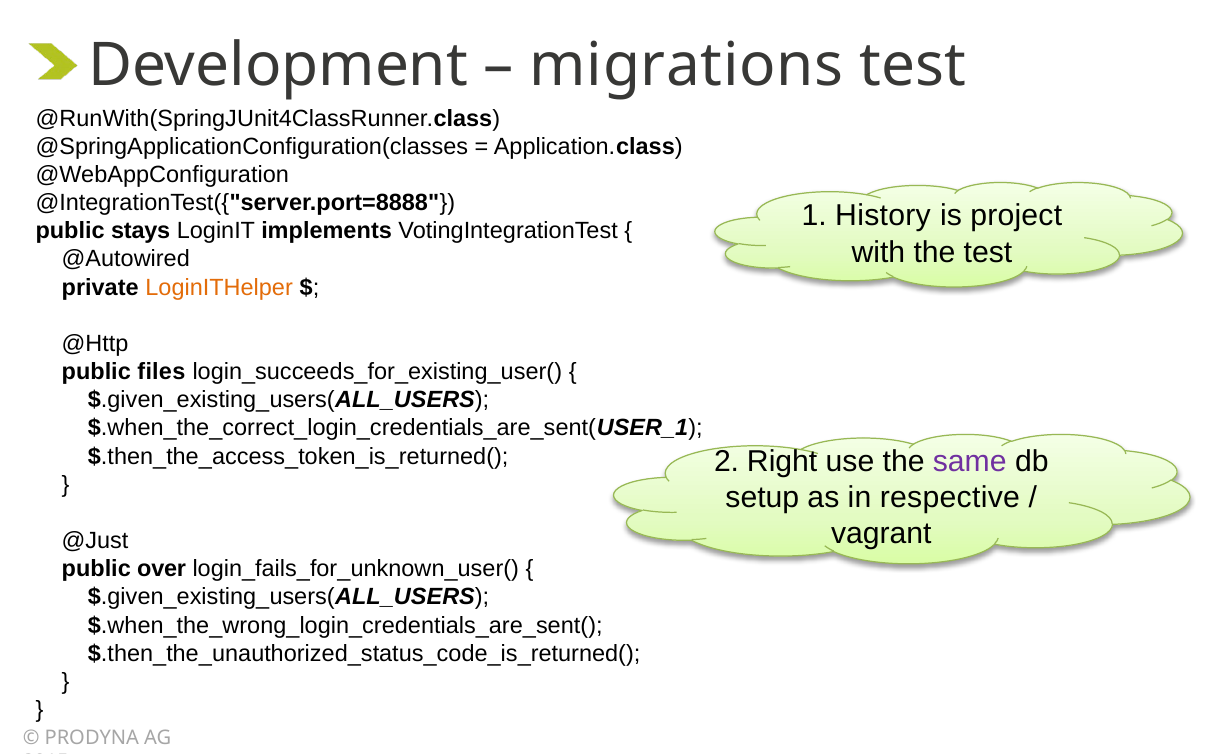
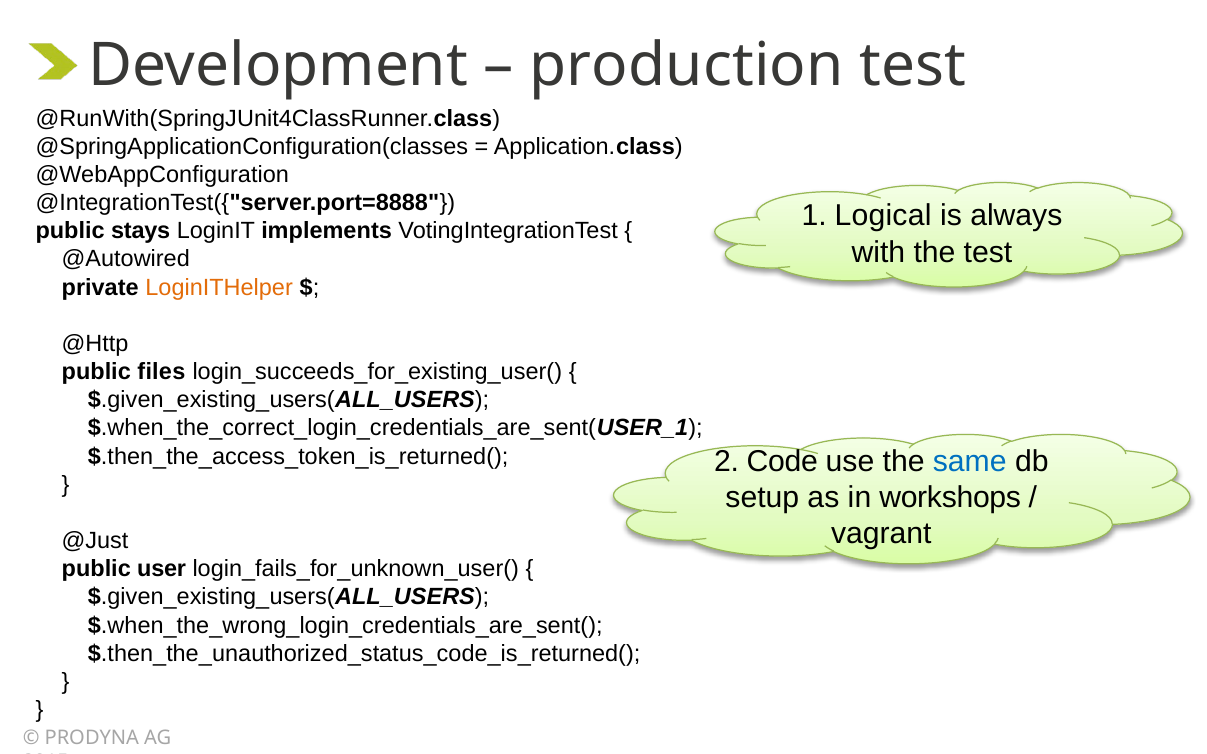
migrations: migrations -> production
History: History -> Logical
project: project -> always
Right: Right -> Code
same colour: purple -> blue
respective: respective -> workshops
over: over -> user
